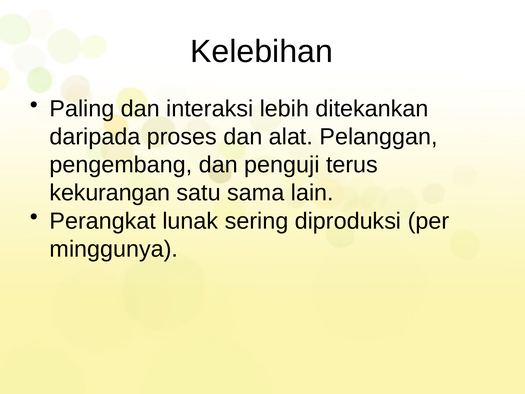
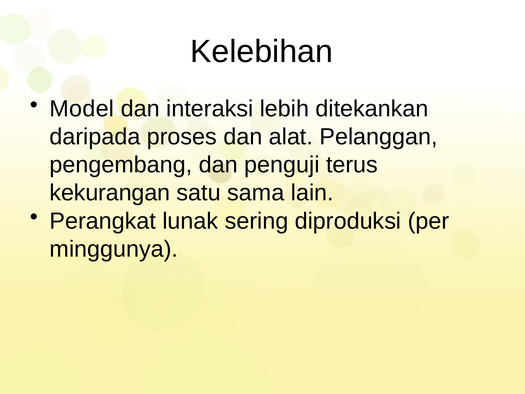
Paling: Paling -> Model
